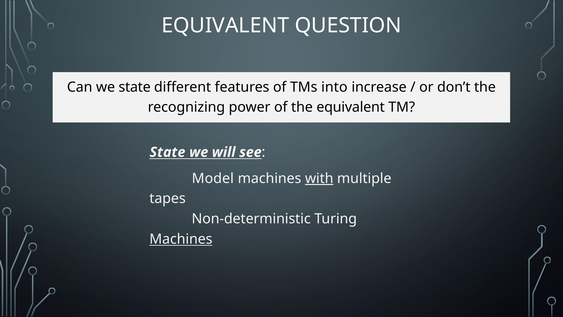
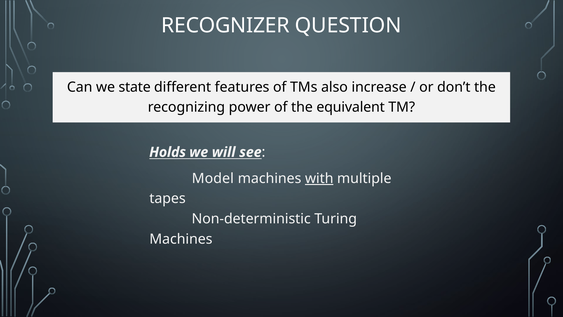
EQUIVALENT at (225, 26): EQUIVALENT -> RECOGNIZER
into: into -> also
State at (167, 152): State -> Holds
Machines at (181, 239) underline: present -> none
